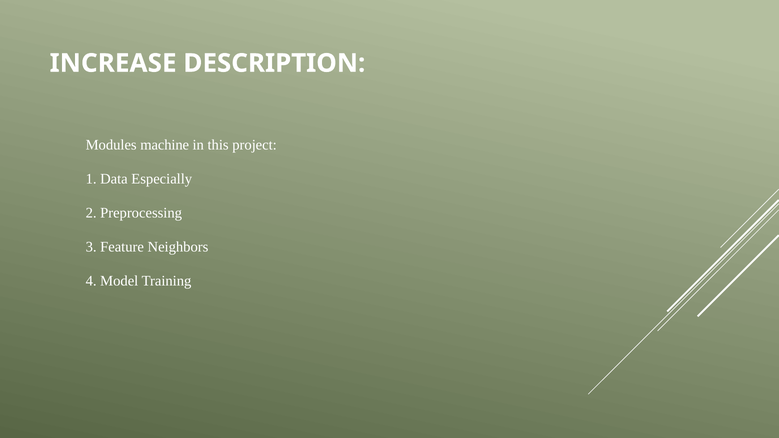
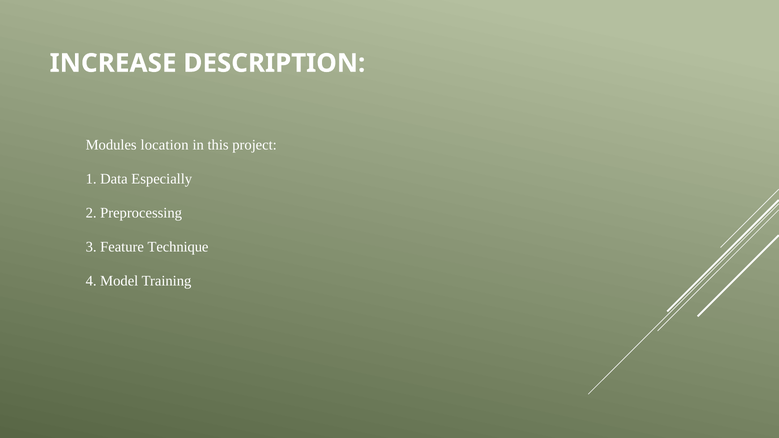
machine: machine -> location
Neighbors: Neighbors -> Technique
